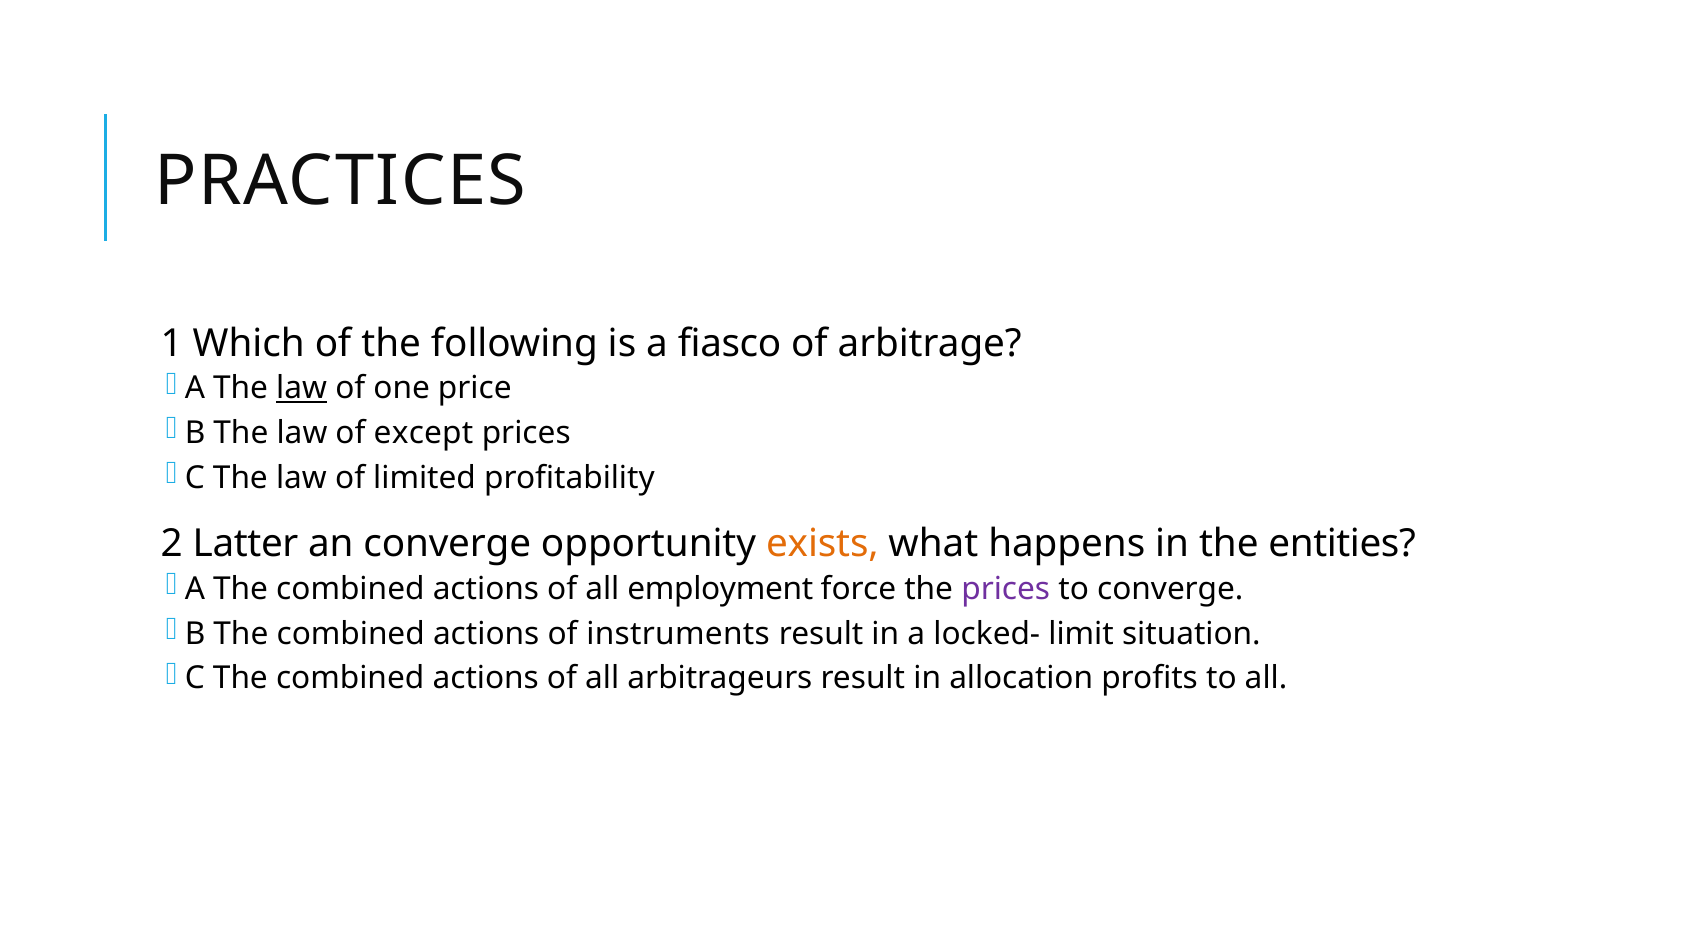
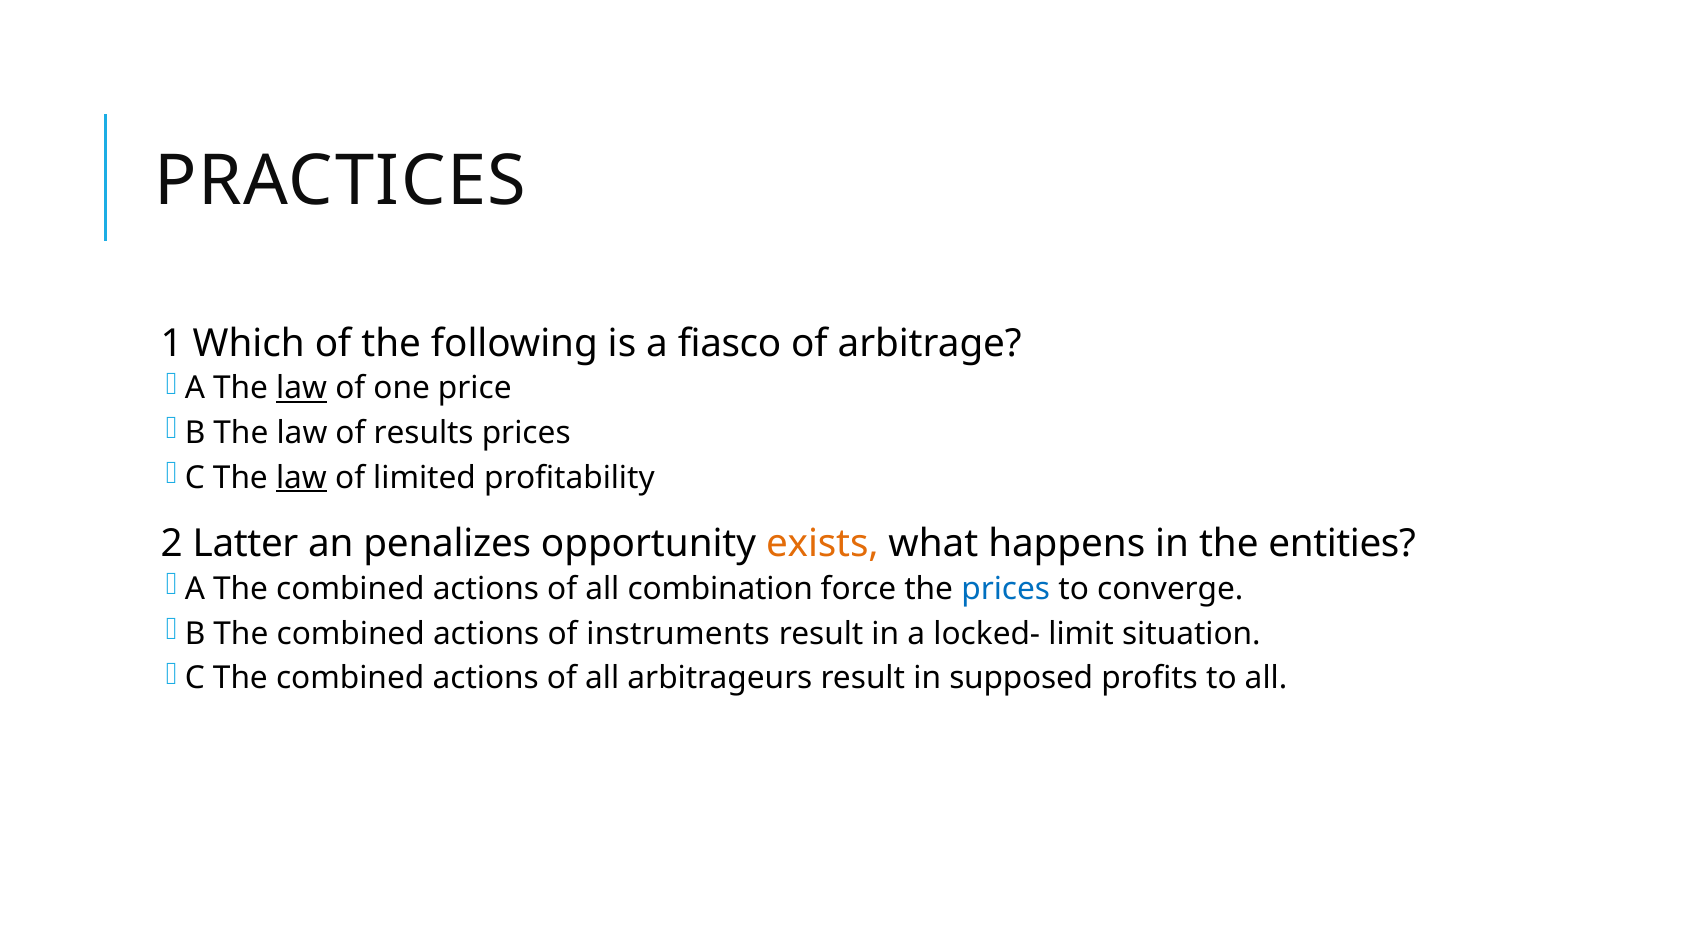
except: except -> results
law at (301, 478) underline: none -> present
an converge: converge -> penalizes
employment: employment -> combination
prices at (1006, 589) colour: purple -> blue
allocation: allocation -> supposed
